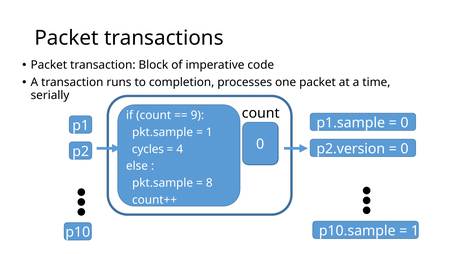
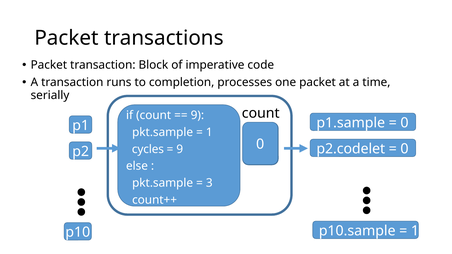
p2.version: p2.version -> p2.codelet
4 at (180, 149): 4 -> 9
8: 8 -> 3
